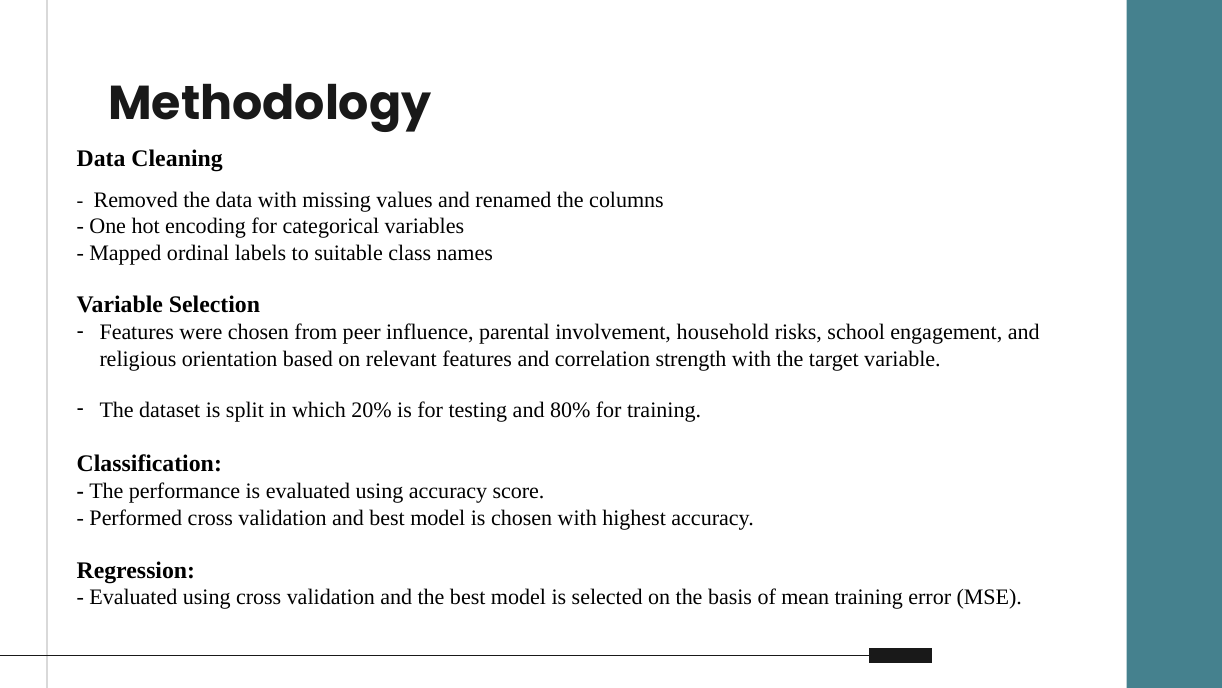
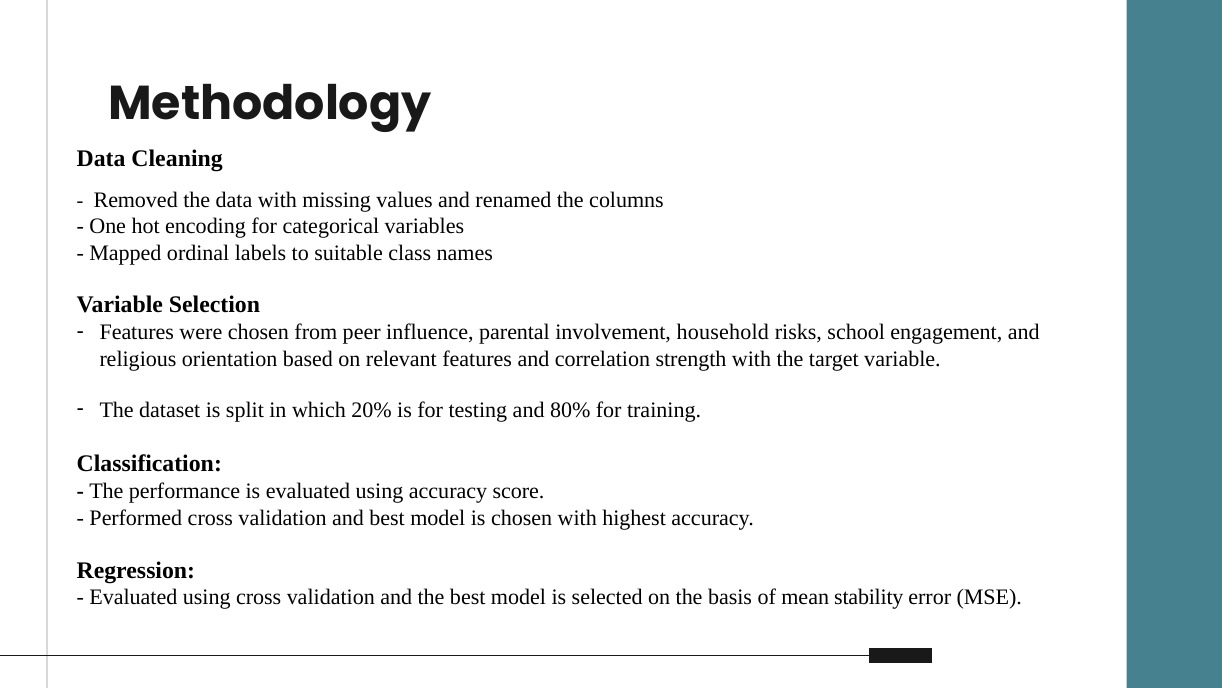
mean training: training -> stability
